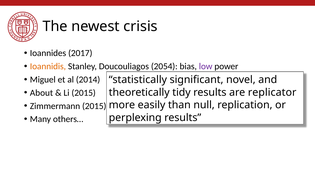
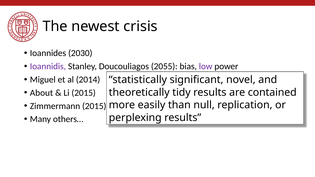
2017: 2017 -> 2030
Ioannidis colour: orange -> purple
2054: 2054 -> 2055
replicator: replicator -> contained
